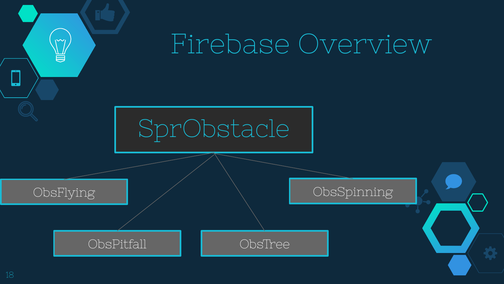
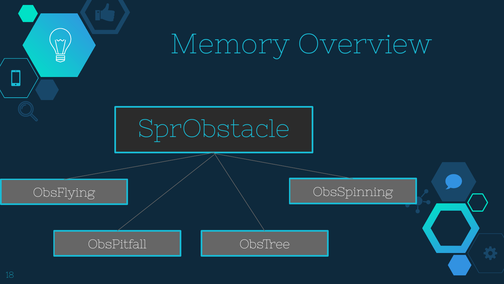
Firebase: Firebase -> Memory
